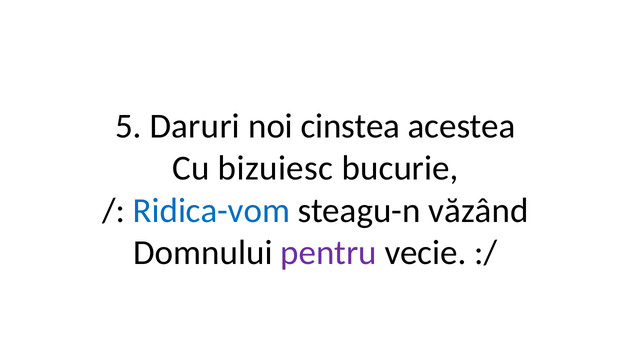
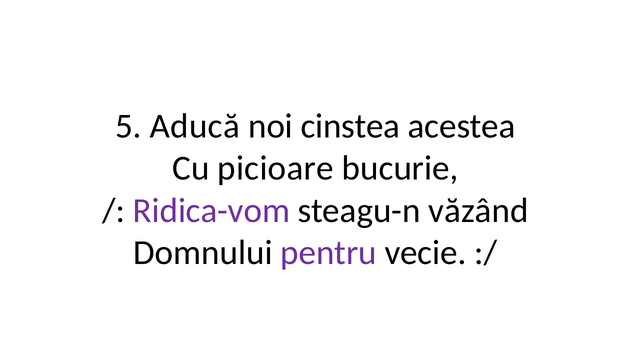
Daruri: Daruri -> Aducă
bizuiesc: bizuiesc -> picioare
Ridica-vom colour: blue -> purple
